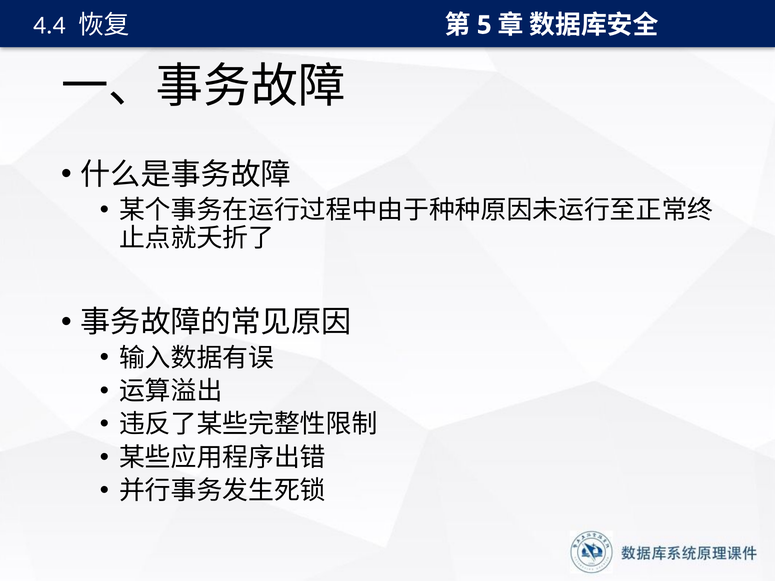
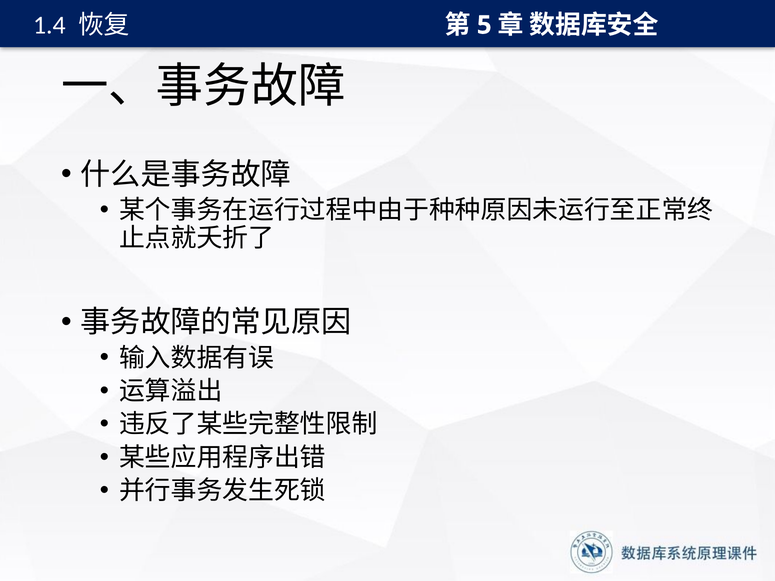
4.4: 4.4 -> 1.4
